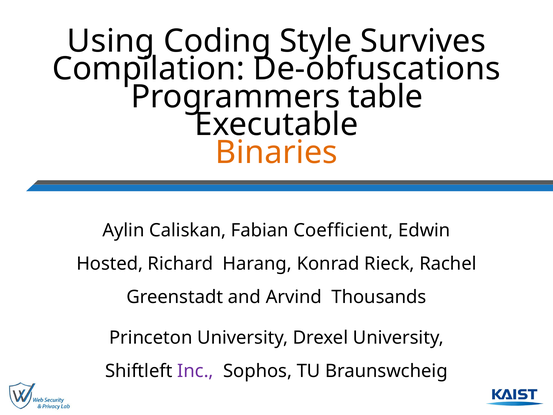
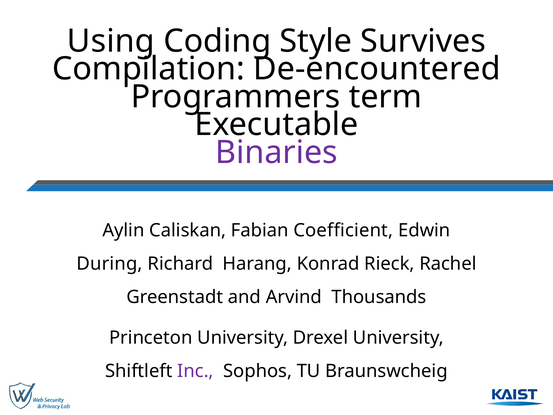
De-obfuscations: De-obfuscations -> De-encountered
table: table -> term
Binaries colour: orange -> purple
Hosted: Hosted -> During
